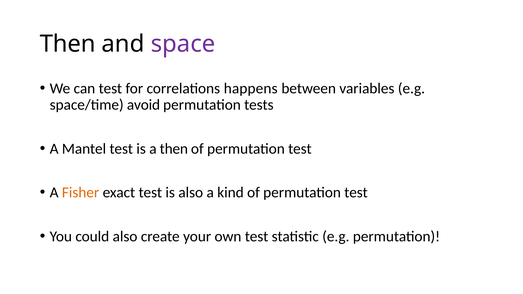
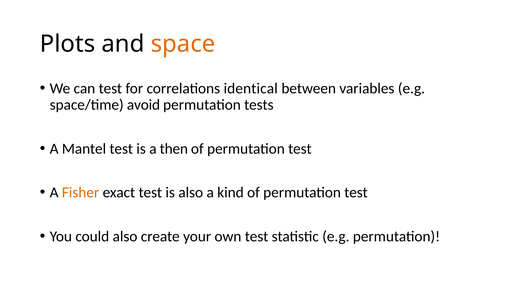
Then at (68, 44): Then -> Plots
space colour: purple -> orange
happens: happens -> identical
